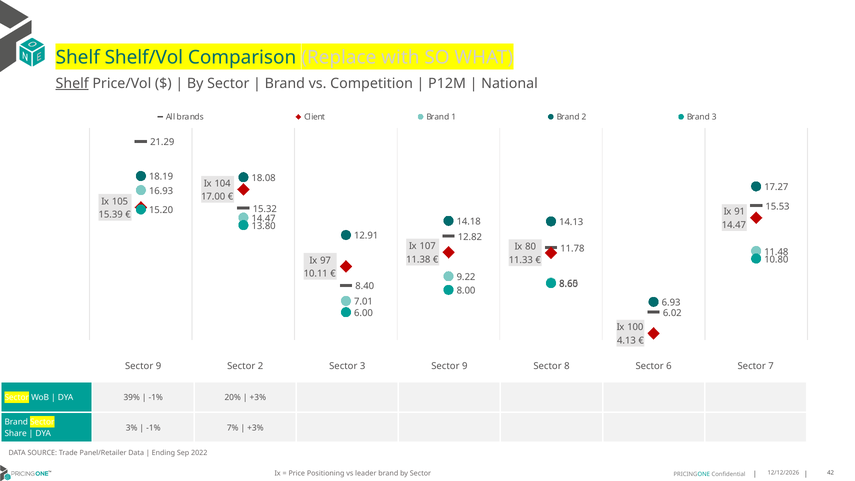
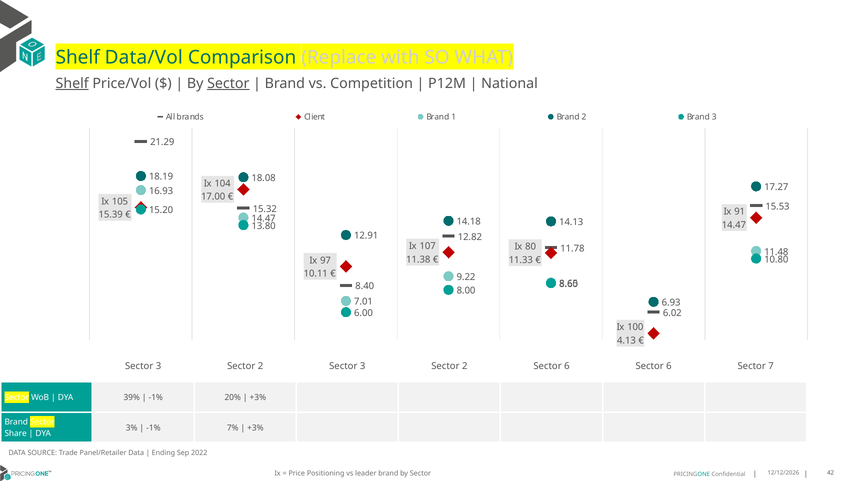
Shelf/Vol: Shelf/Vol -> Data/Vol
Sector at (228, 83) underline: none -> present
9 at (158, 366): 9 -> 3
9 at (465, 366): 9 -> 2
8 at (567, 366): 8 -> 6
